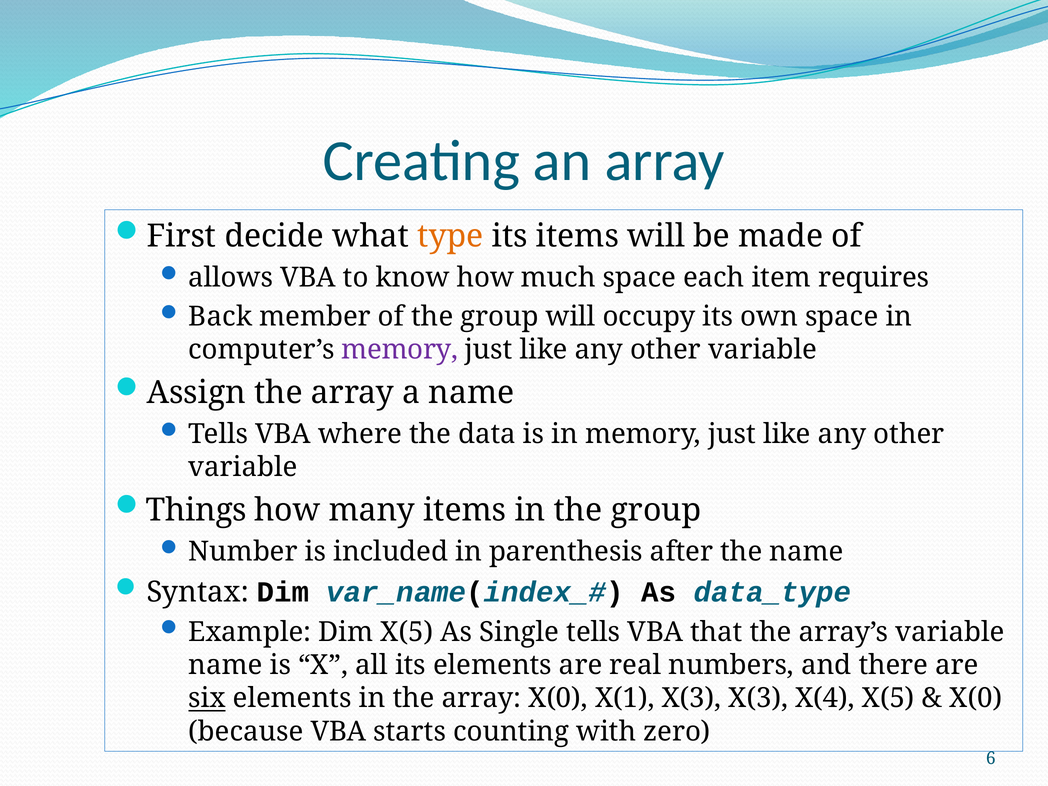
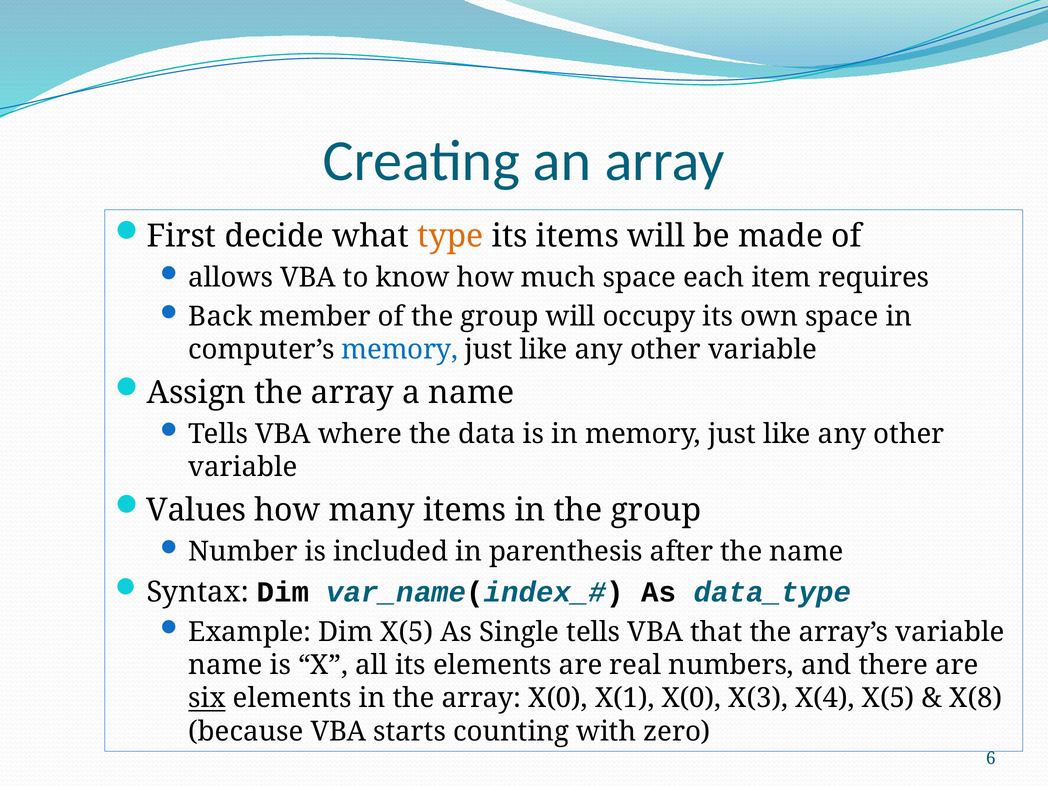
memory at (400, 350) colour: purple -> blue
Things: Things -> Values
X(1 X(3: X(3 -> X(0
X(0 at (976, 698): X(0 -> X(8
